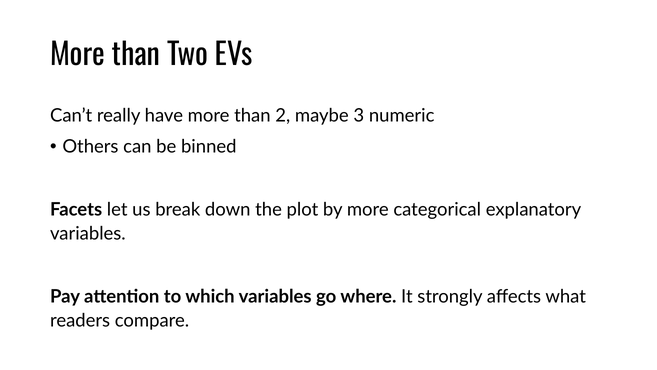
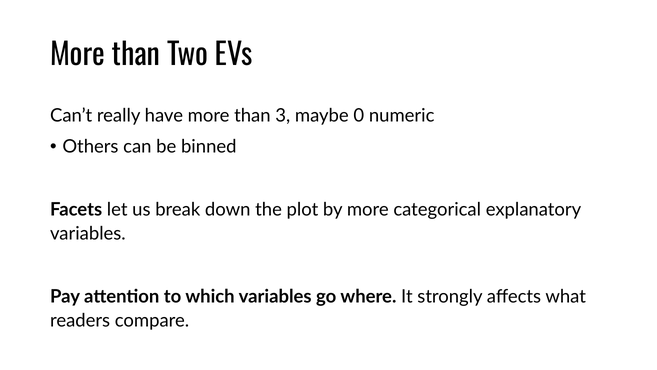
2: 2 -> 3
3: 3 -> 0
